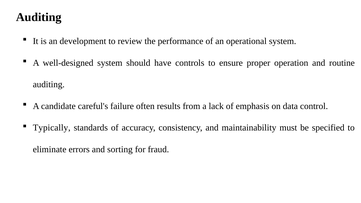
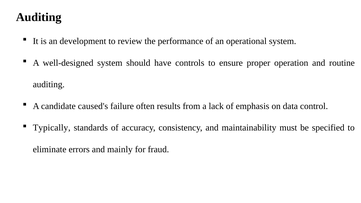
careful's: careful's -> caused's
sorting: sorting -> mainly
